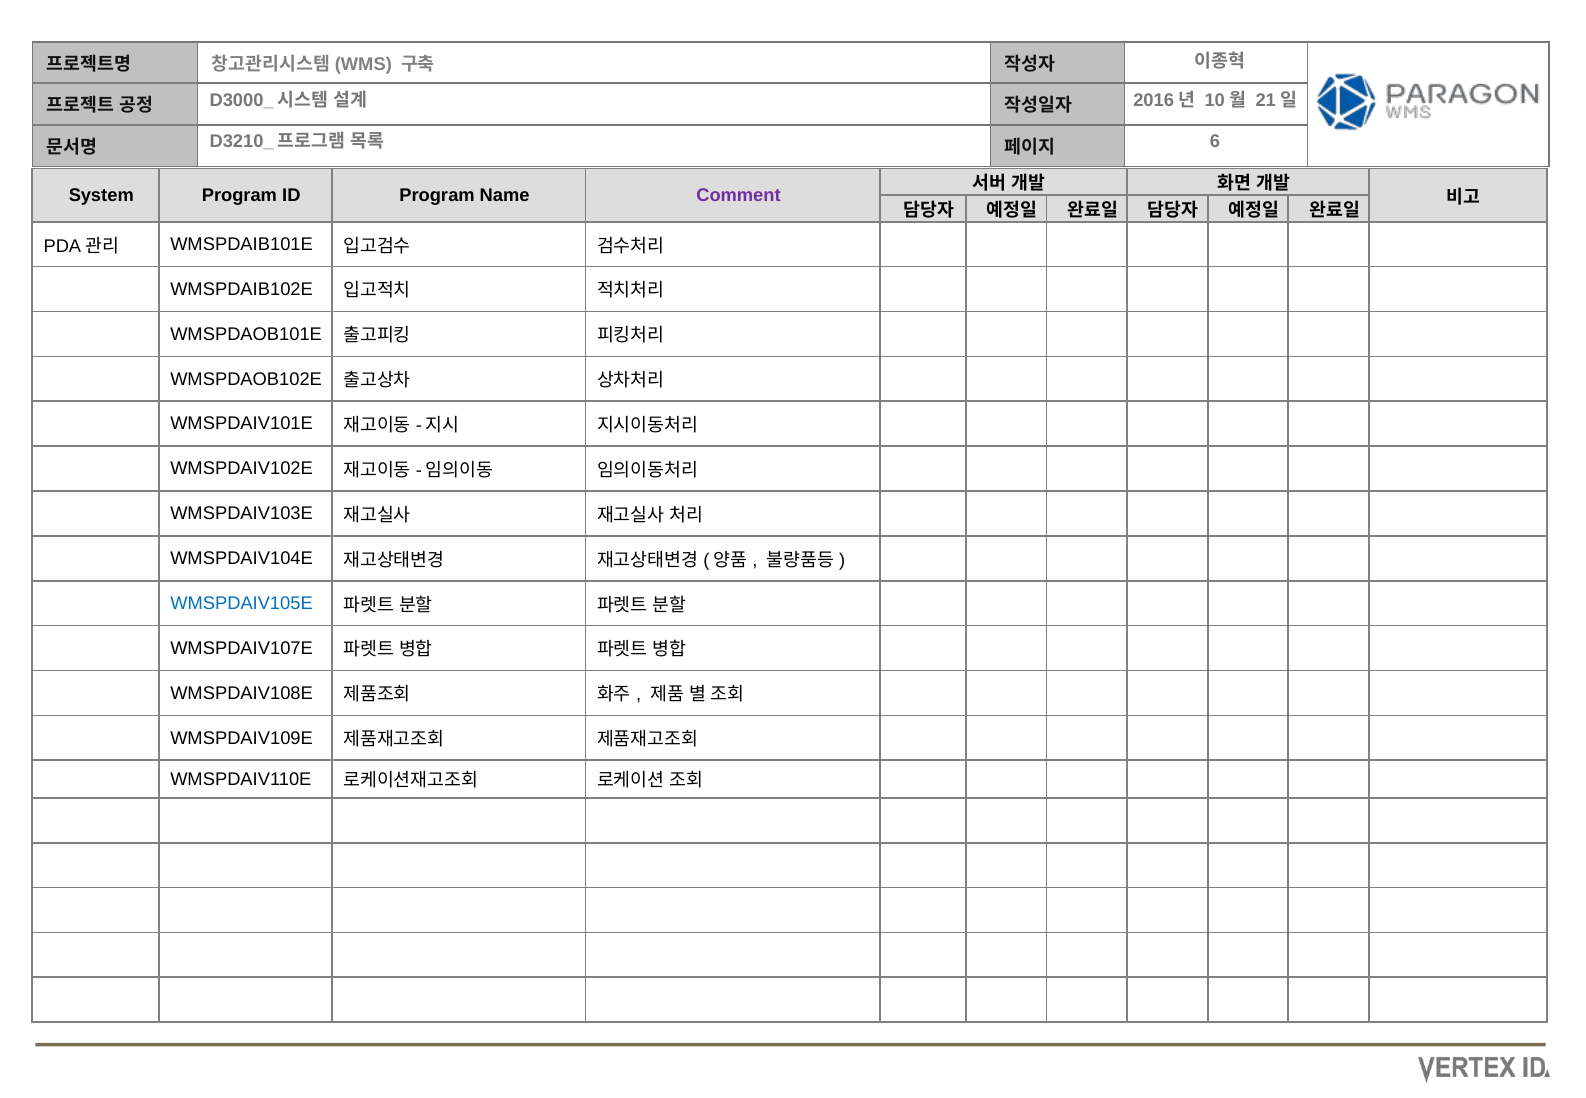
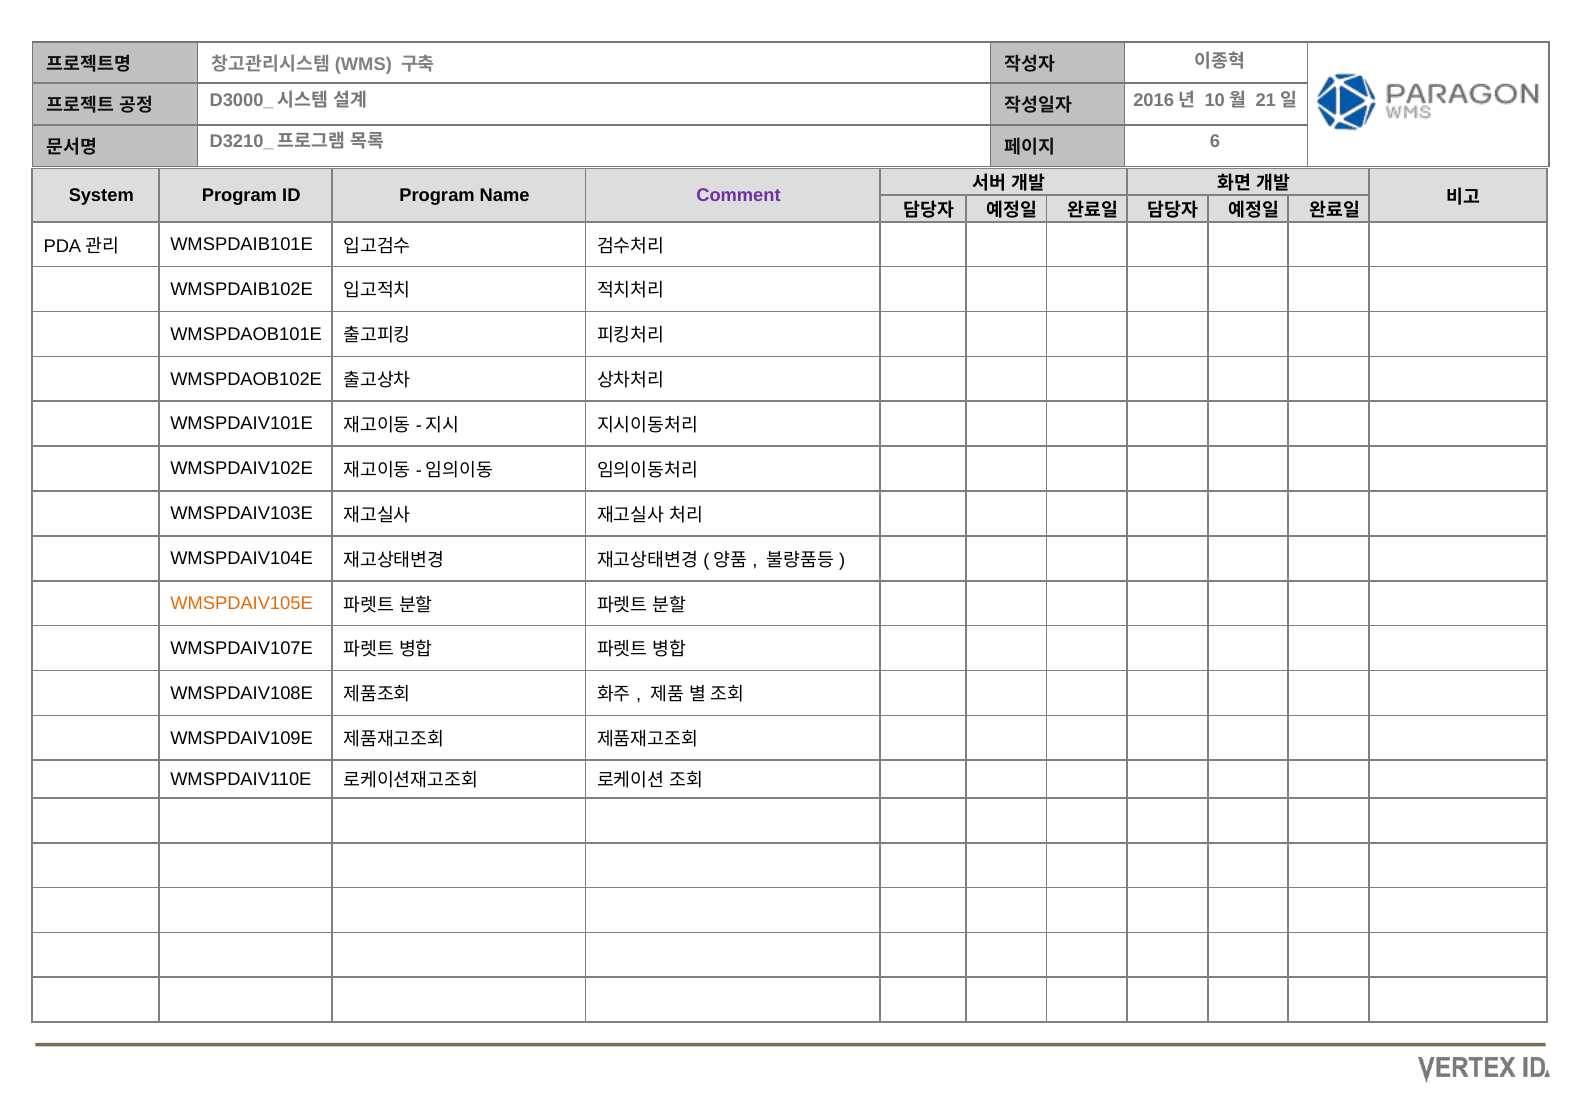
WMSPDAIV105E colour: blue -> orange
